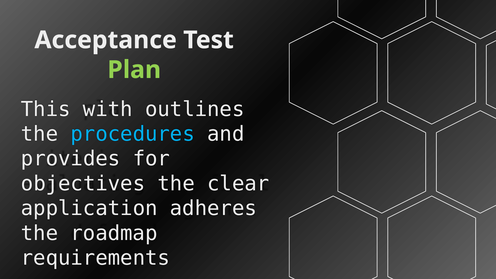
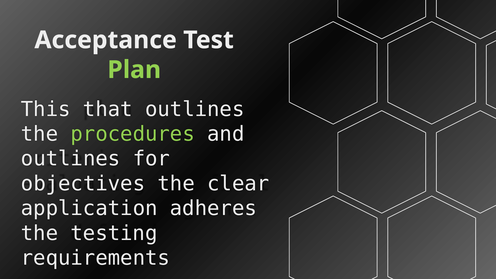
with: with -> that
procedures colour: light blue -> light green
provides at (71, 159): provides -> outlines
roadmap: roadmap -> testing
